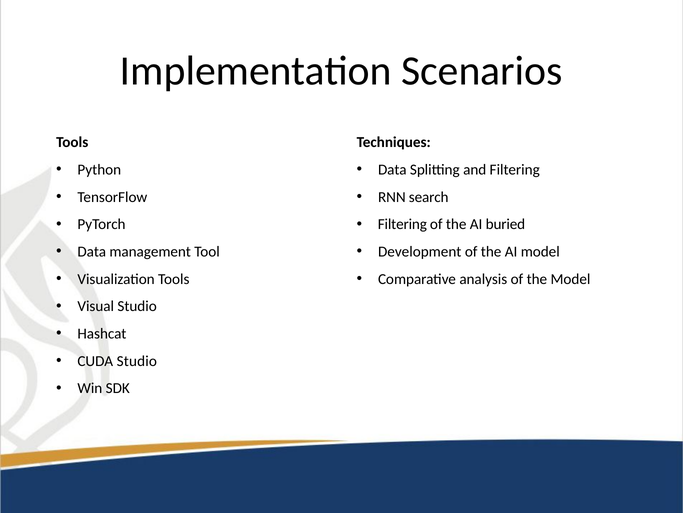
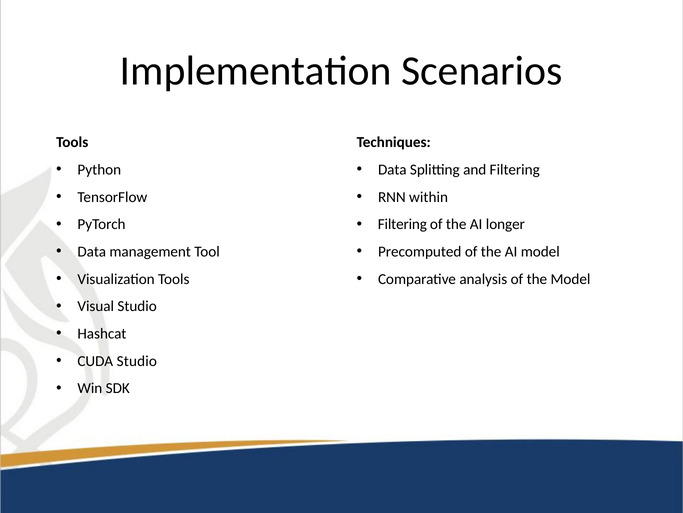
search: search -> within
buried: buried -> longer
Development: Development -> Precomputed
